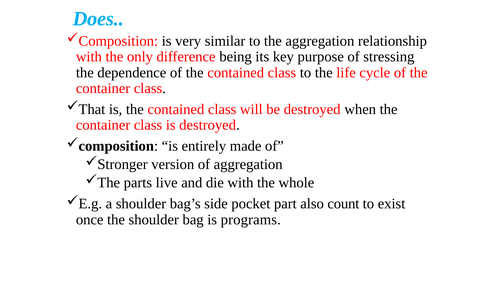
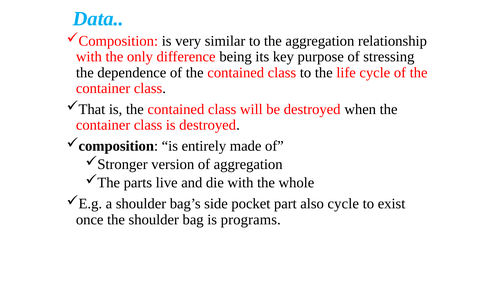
Does: Does -> Data
also count: count -> cycle
